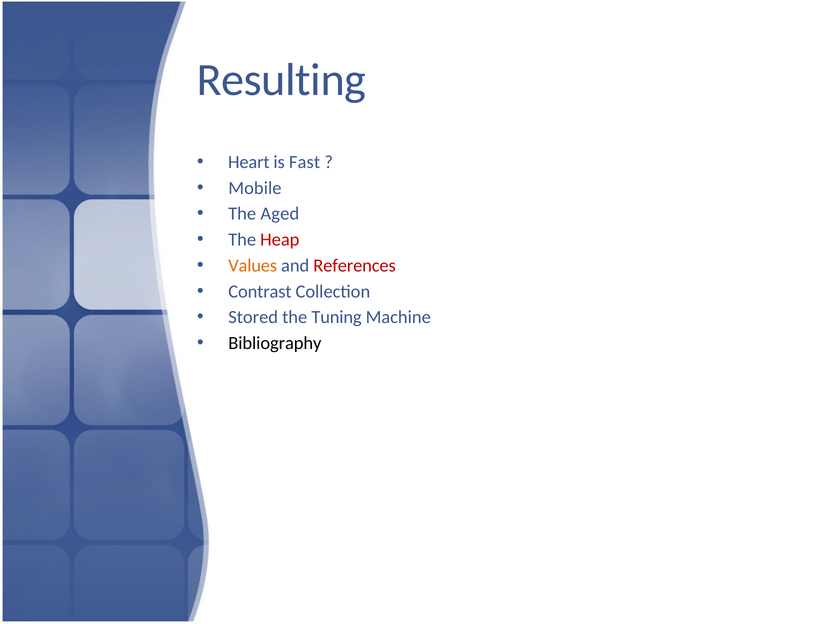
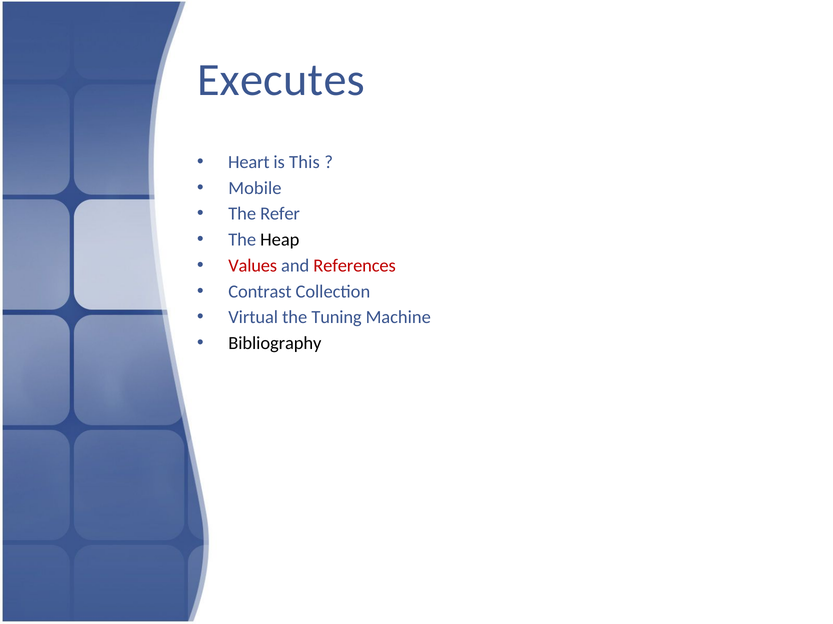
Resulting: Resulting -> Executes
Fast: Fast -> This
Aged: Aged -> Refer
Heap colour: red -> black
Values colour: orange -> red
Stored: Stored -> Virtual
